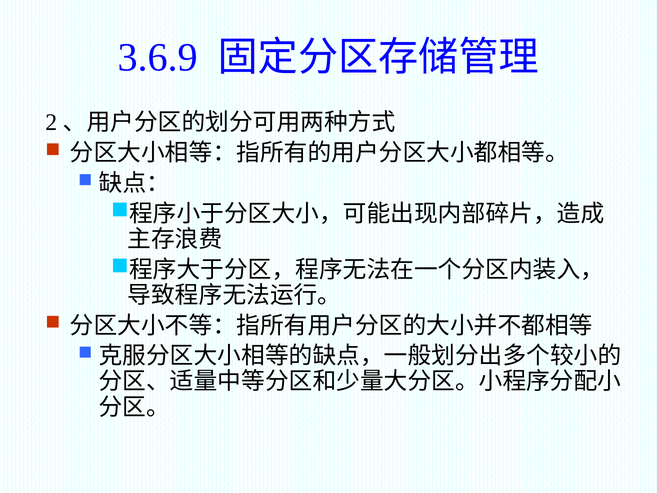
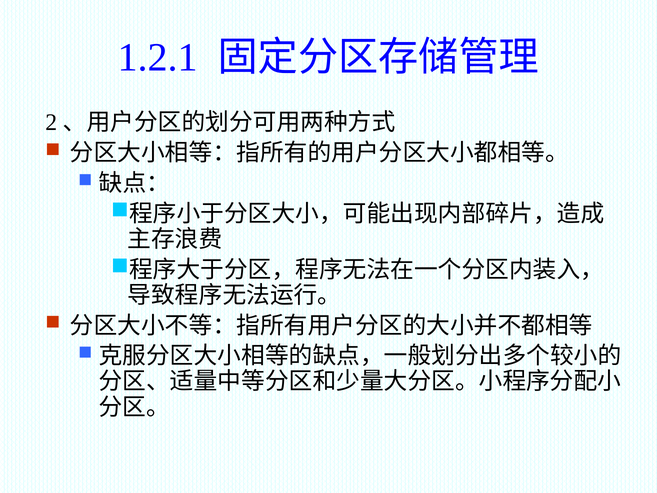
3.6.9: 3.6.9 -> 1.2.1
